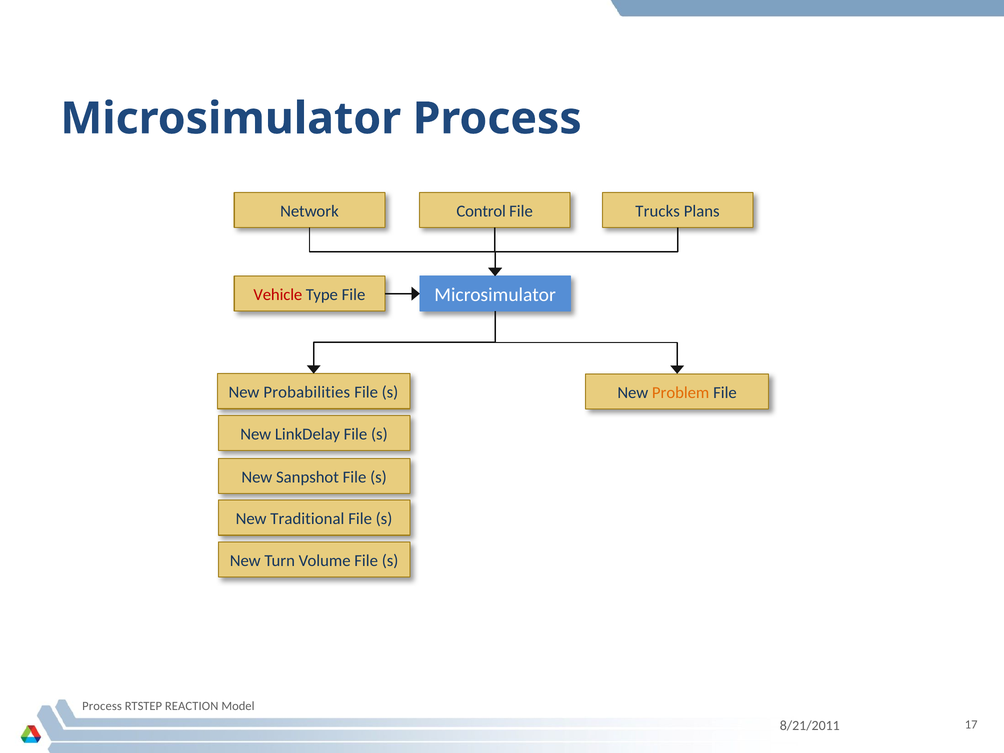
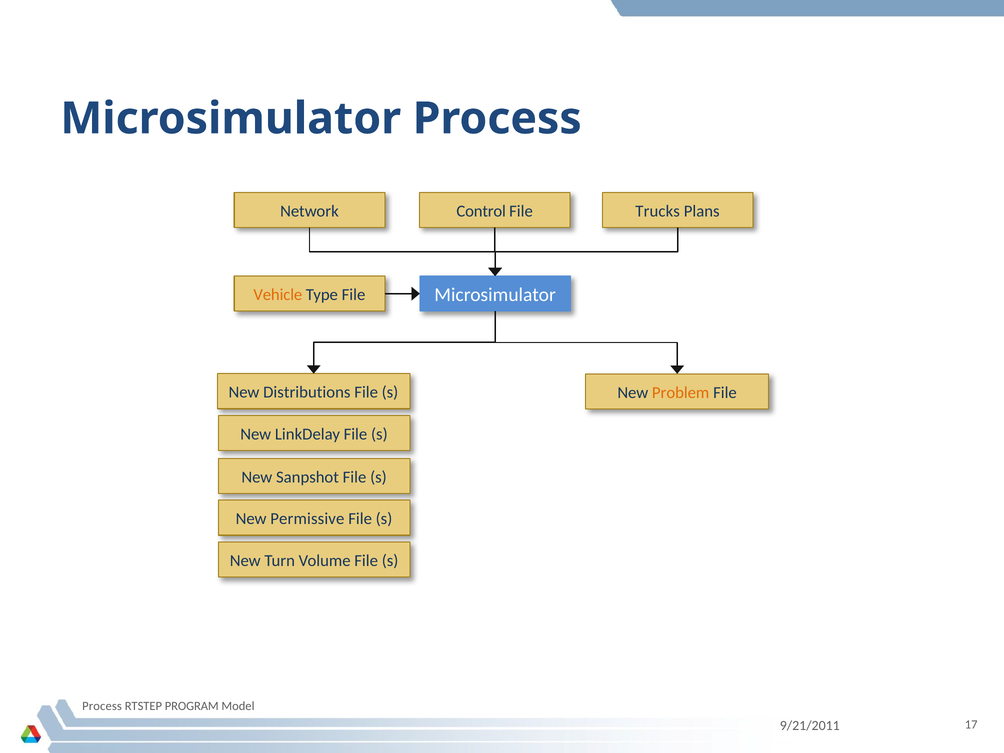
Vehicle colour: red -> orange
Probabilities: Probabilities -> Distributions
Traditional: Traditional -> Permissive
REACTION: REACTION -> PROGRAM
8/21/2011: 8/21/2011 -> 9/21/2011
